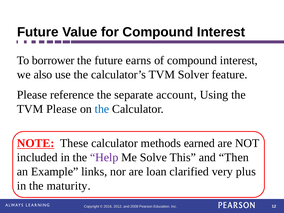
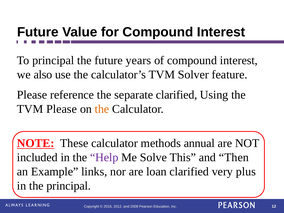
To borrower: borrower -> principal
earns: earns -> years
separate account: account -> clarified
the at (102, 109) colour: blue -> orange
earned: earned -> annual
the maturity: maturity -> principal
